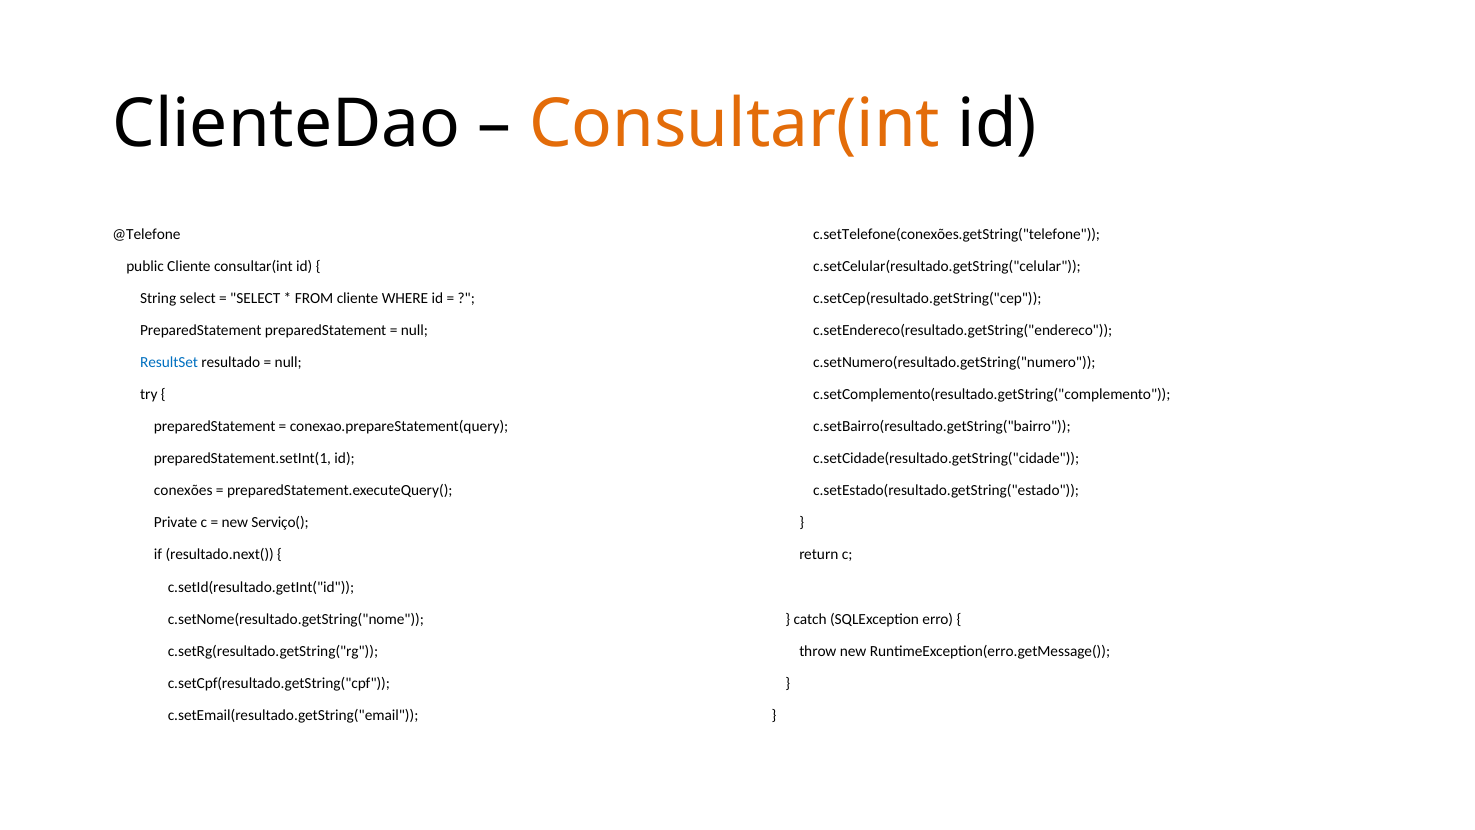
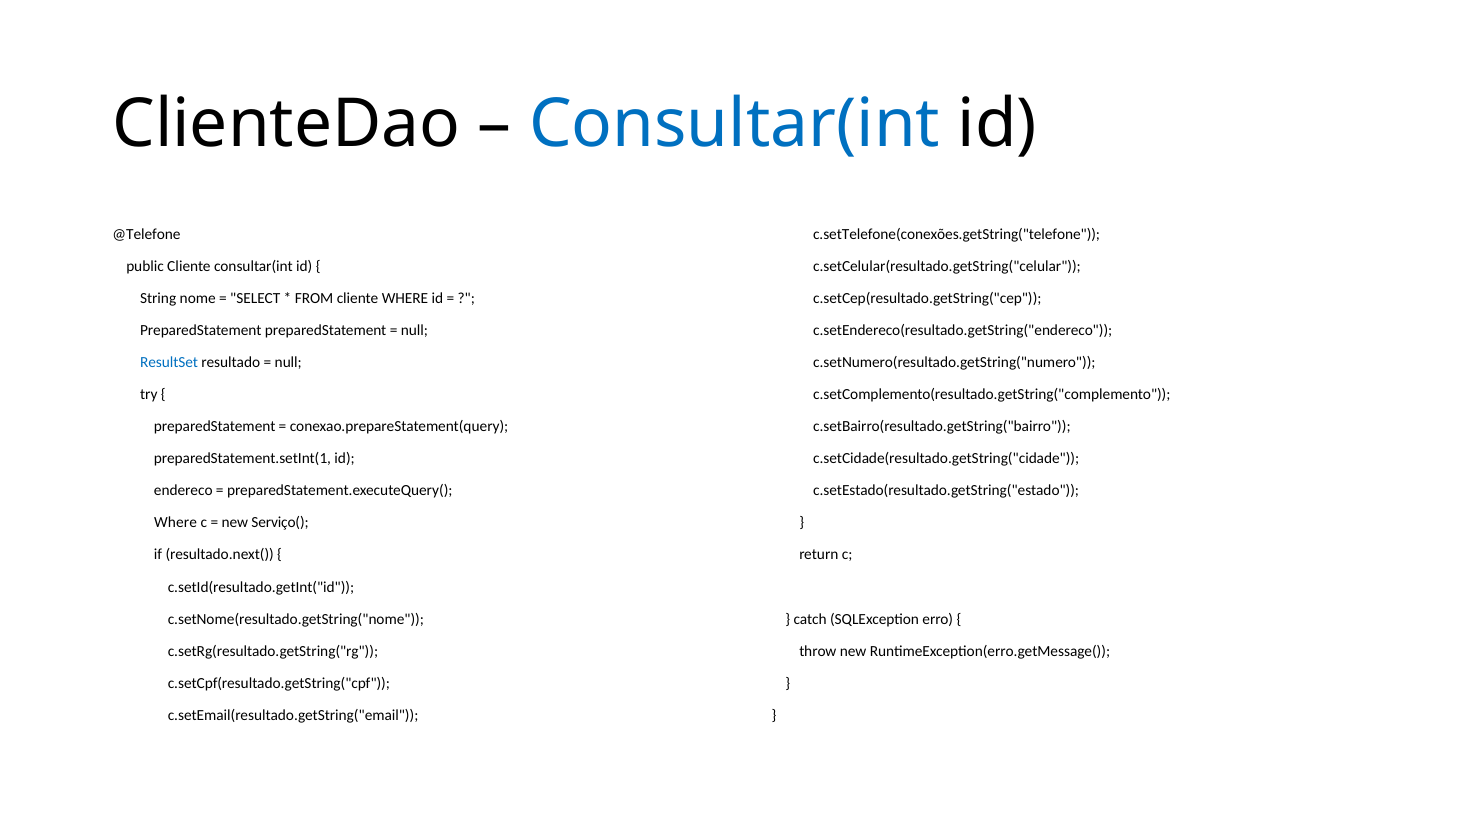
Consultar(int at (735, 124) colour: orange -> blue
String select: select -> nome
conexões: conexões -> endereco
Private at (176, 523): Private -> Where
